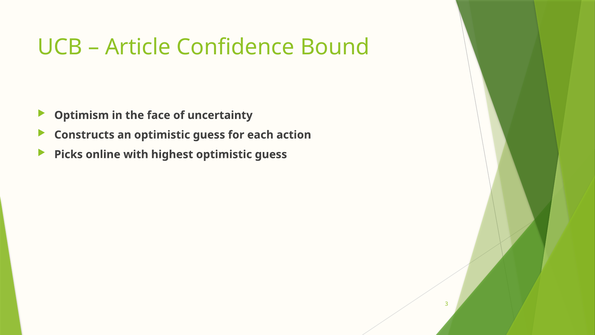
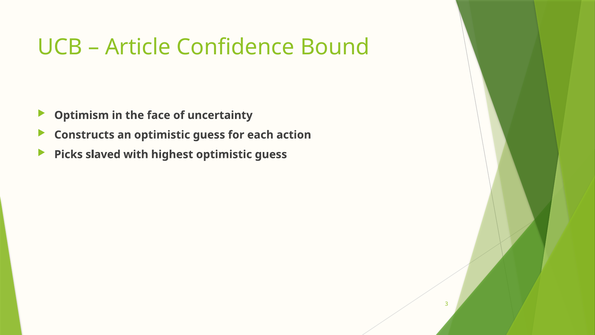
online: online -> slaved
